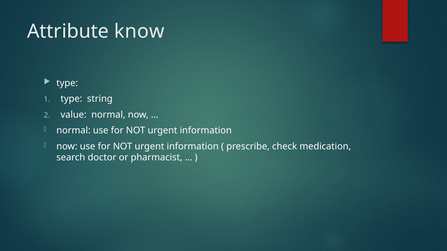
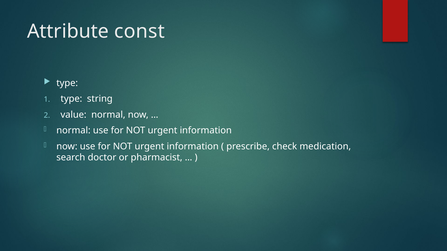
know: know -> const
